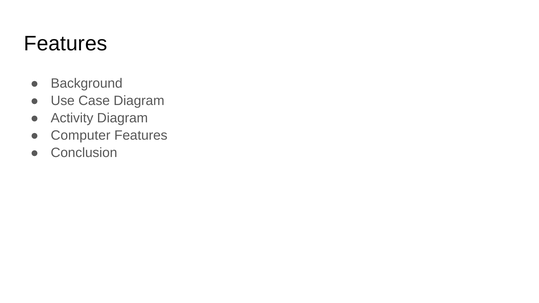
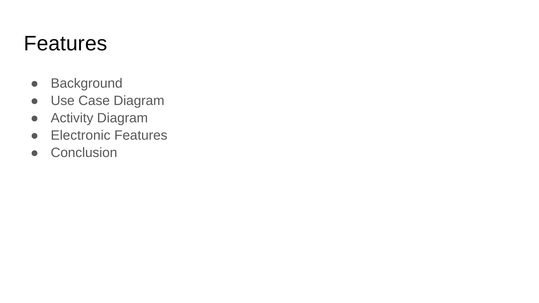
Computer: Computer -> Electronic
